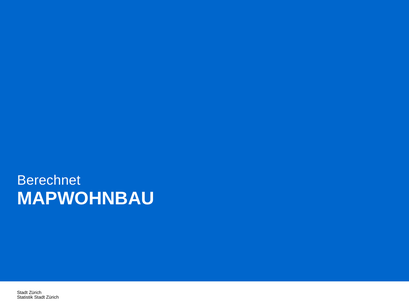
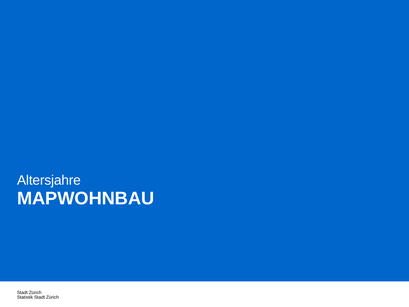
Berechnet: Berechnet -> Altersjahre
